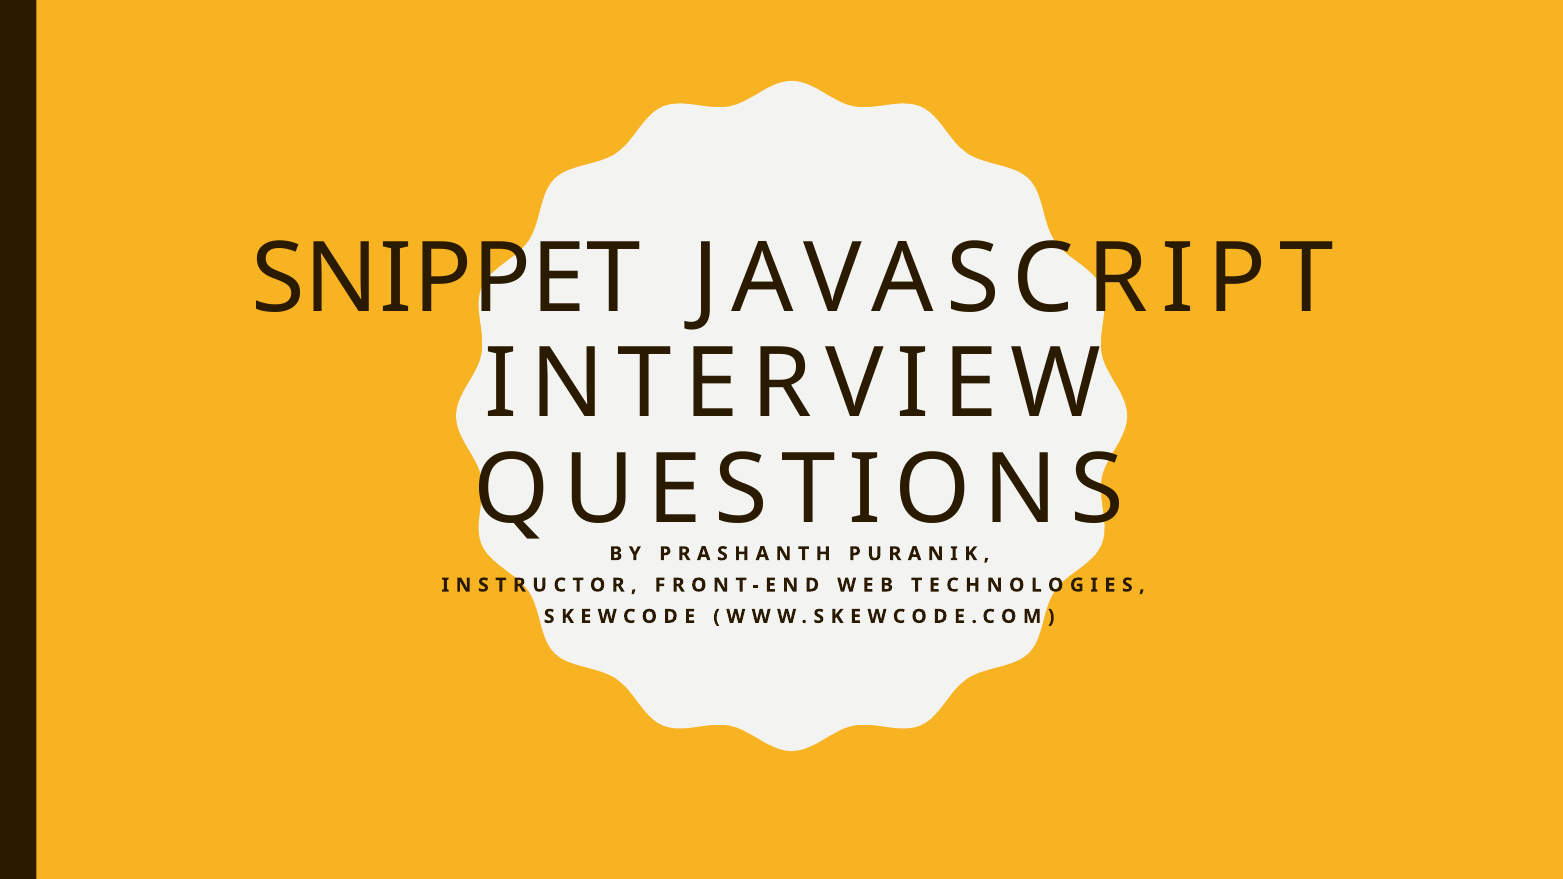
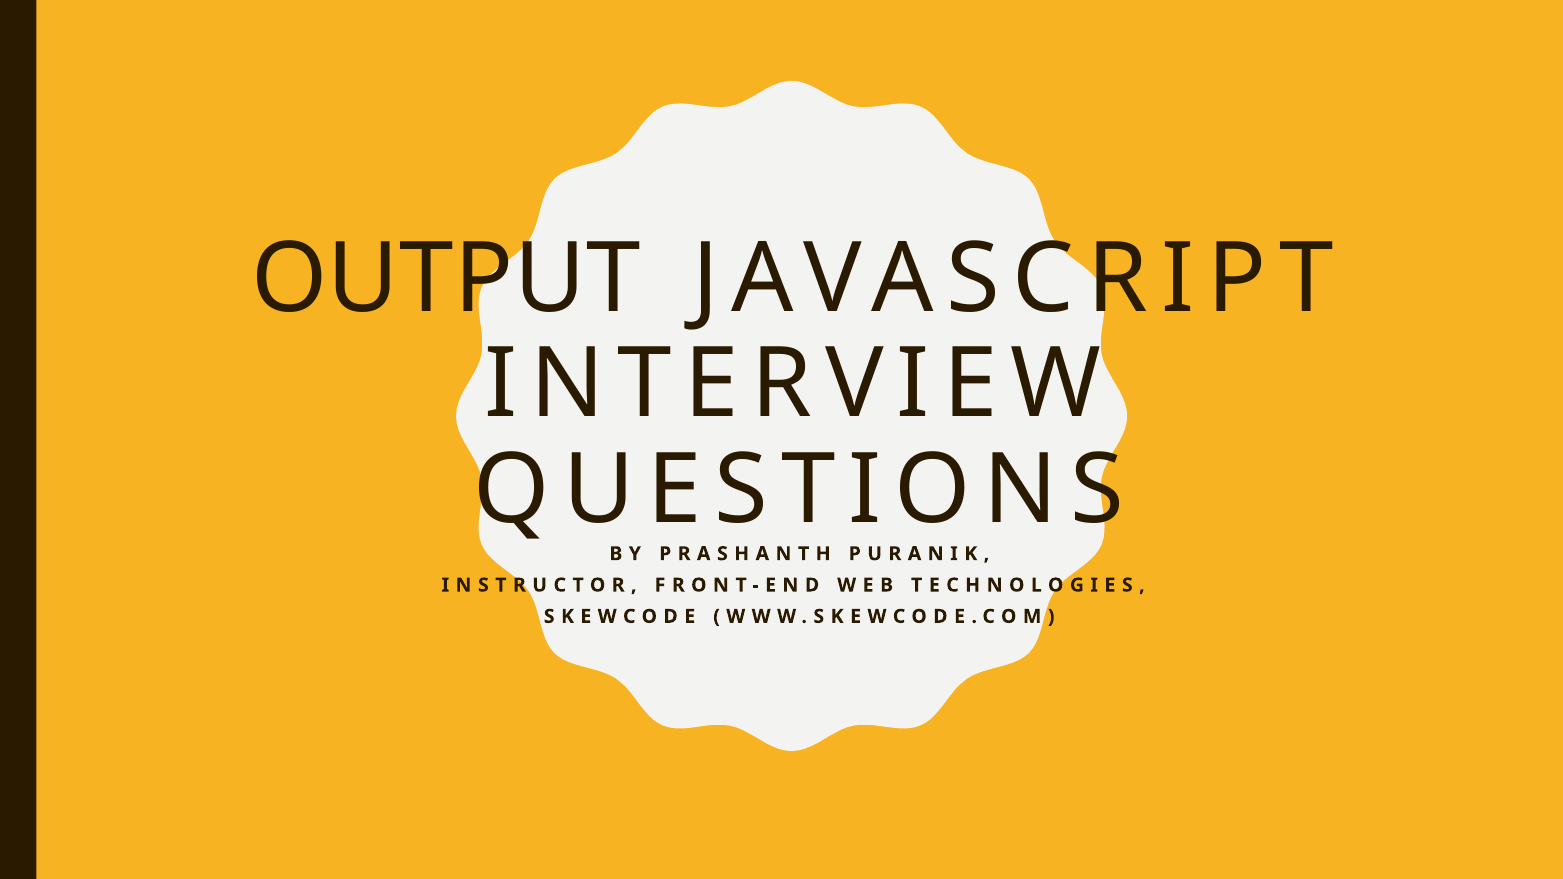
SNIPPET: SNIPPET -> OUTPUT
